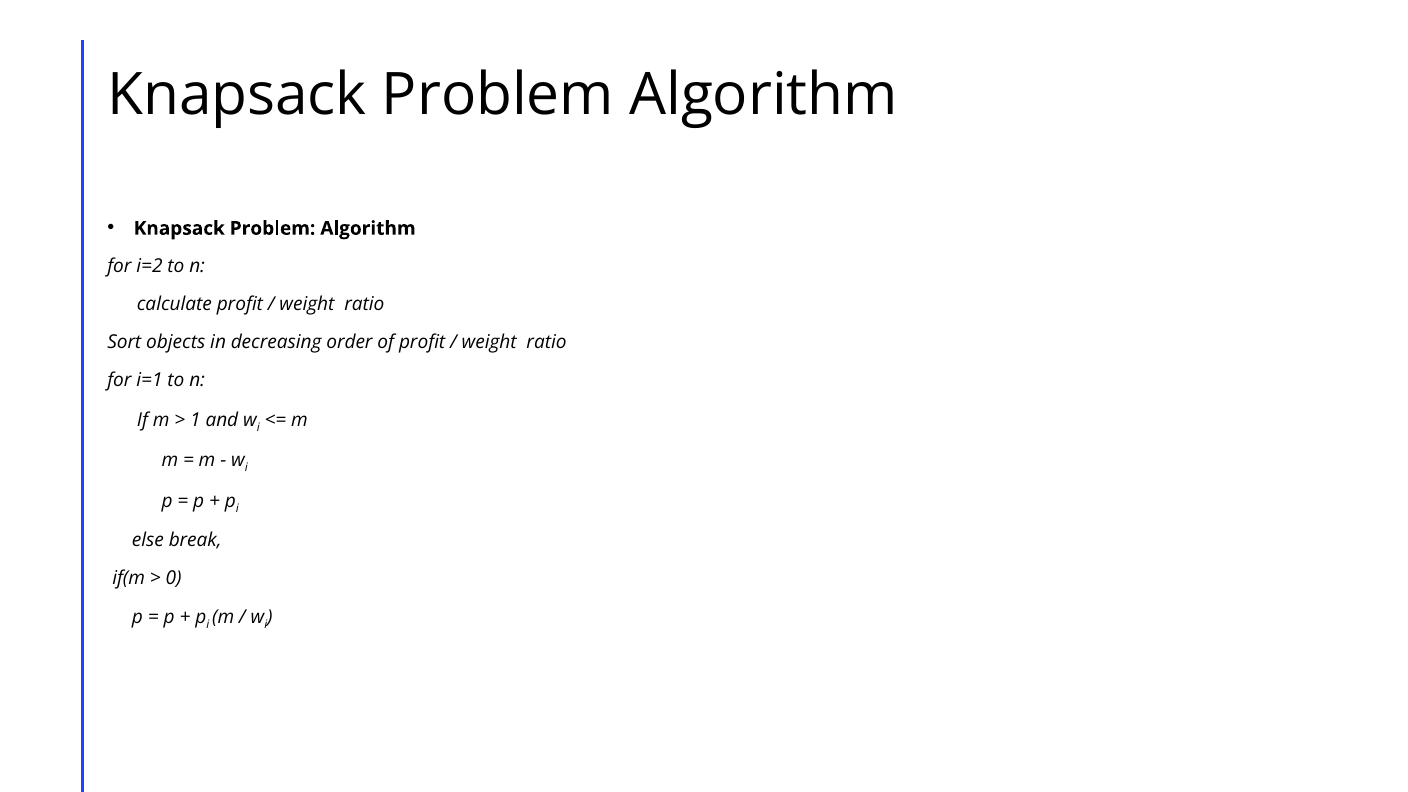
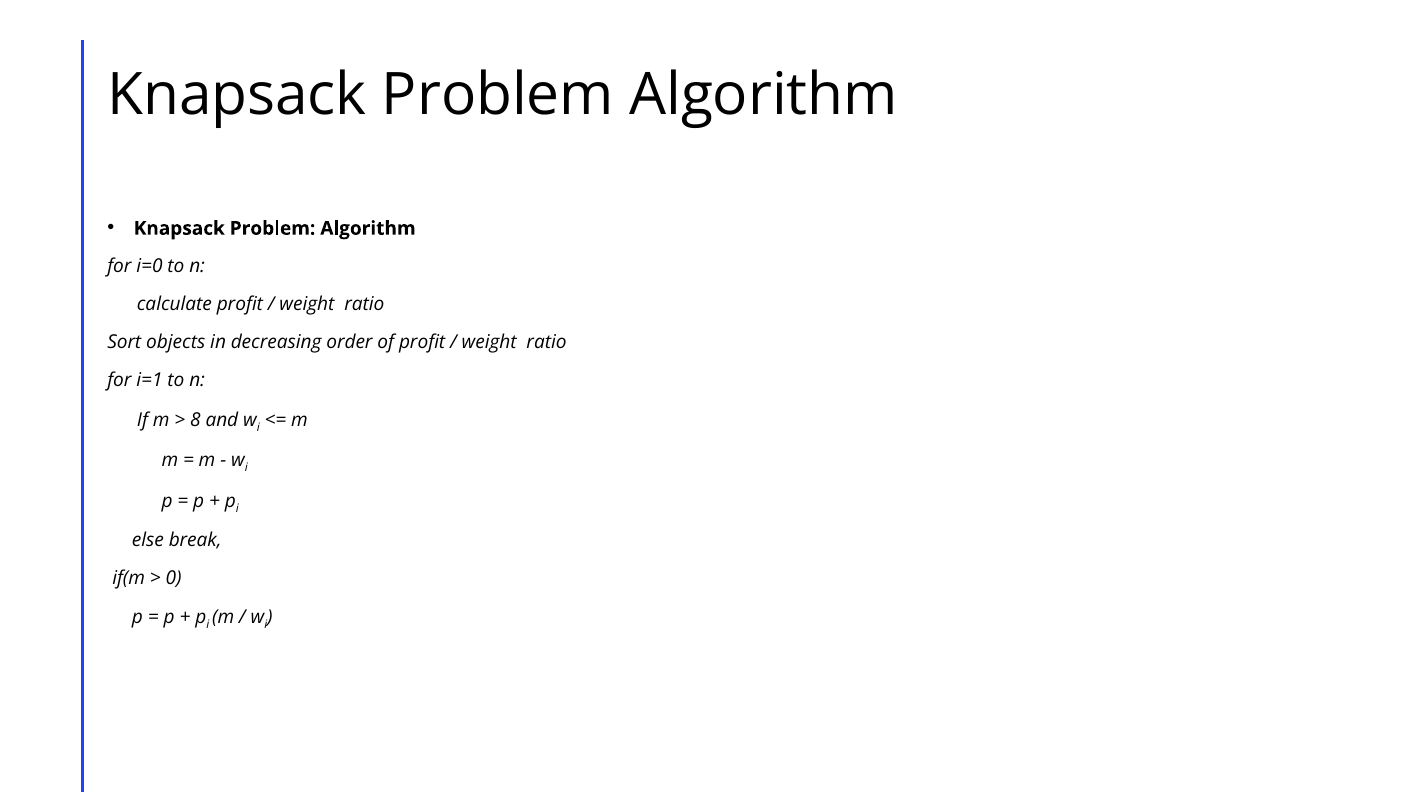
i=2: i=2 -> i=0
1: 1 -> 8
